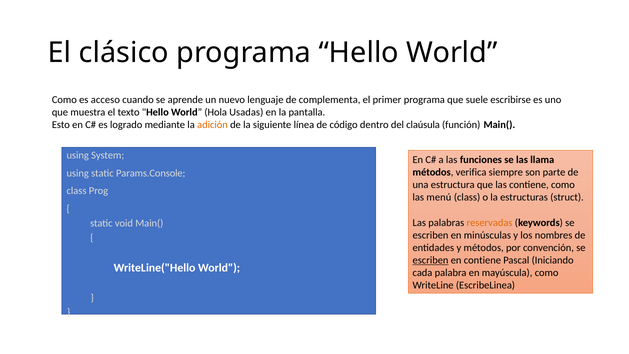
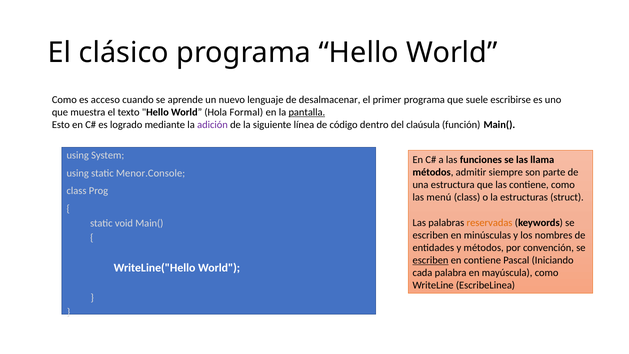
complementa: complementa -> desalmacenar
Usadas: Usadas -> Formal
pantalla underline: none -> present
adición colour: orange -> purple
verifica: verifica -> admitir
Params.Console: Params.Console -> Menor.Console
